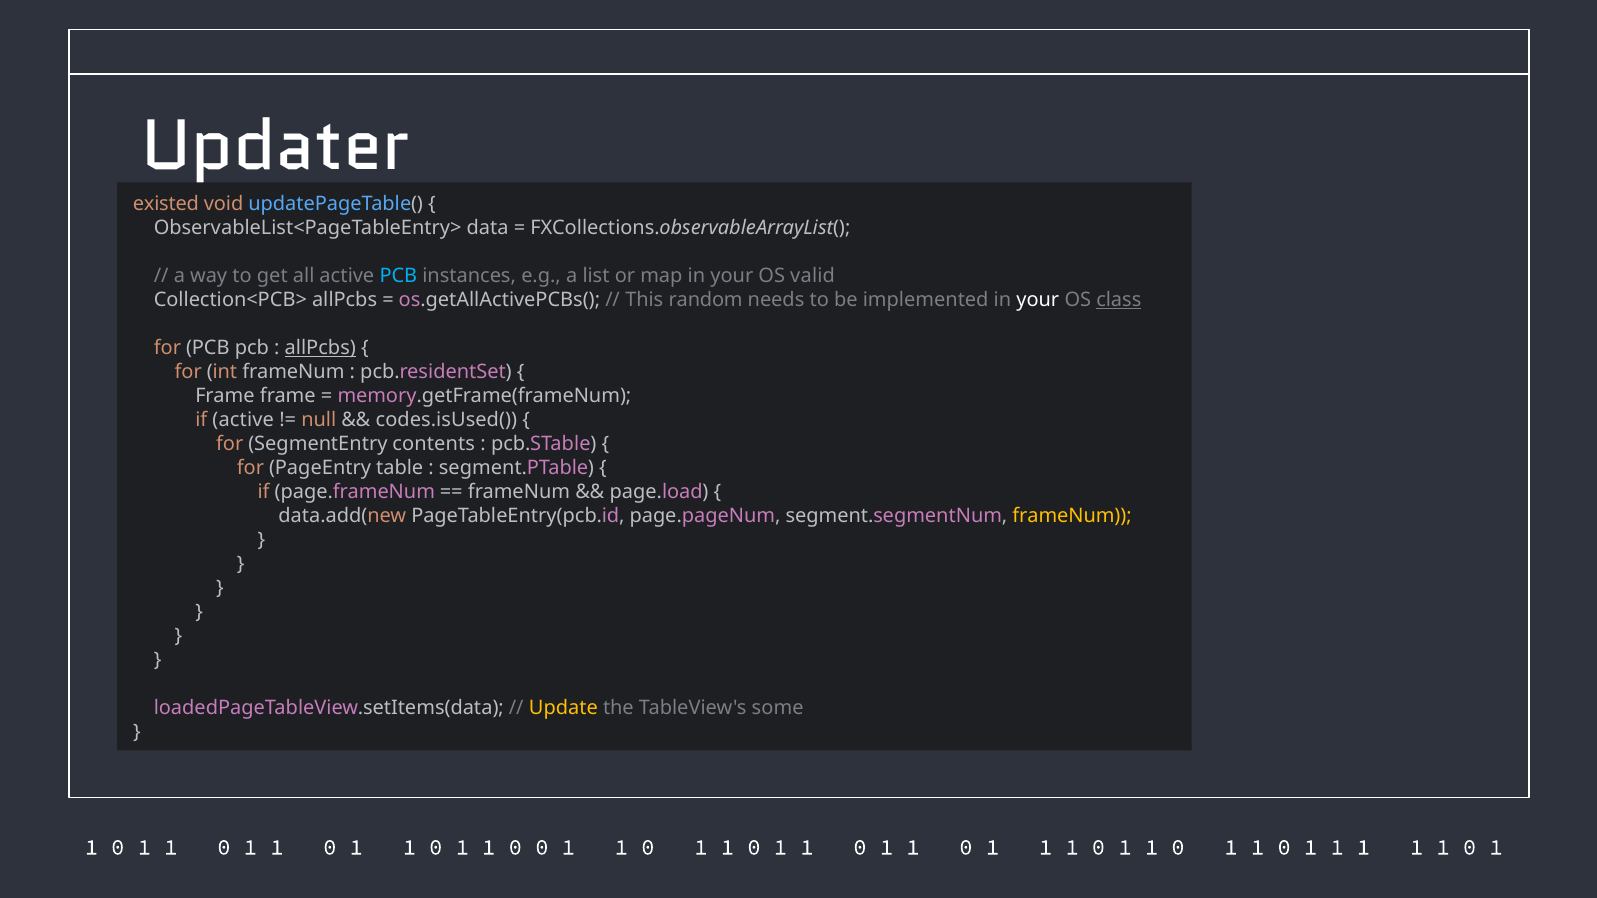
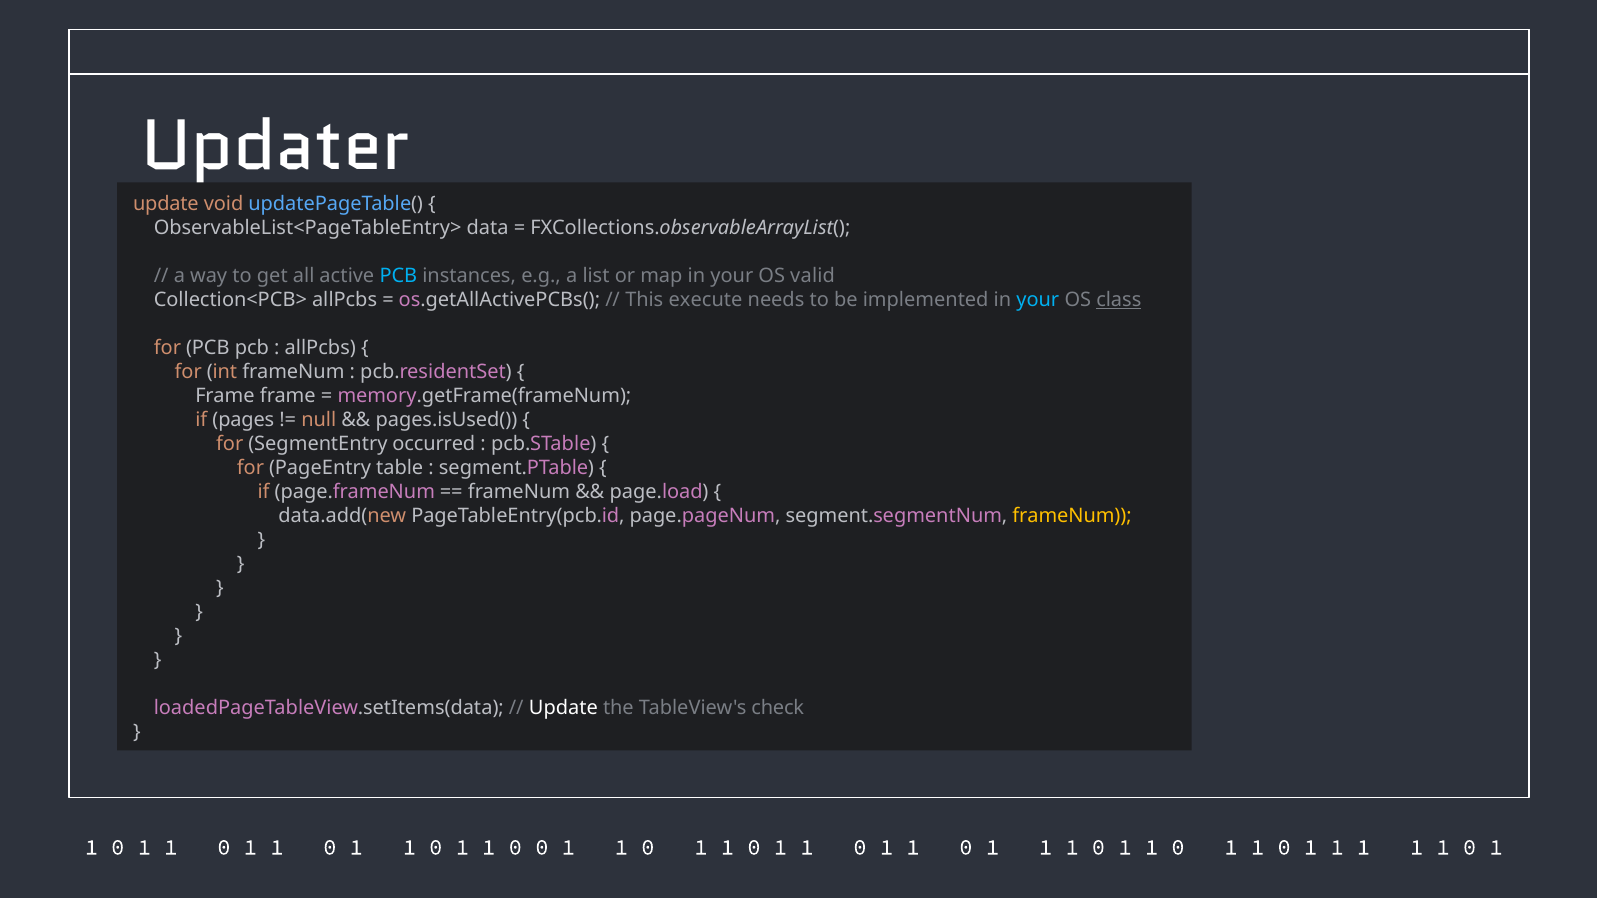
existed at (166, 204): existed -> update
random: random -> execute
your at (1038, 300) colour: white -> light blue
allPcbs at (320, 348) underline: present -> none
if active: active -> pages
codes.isUsed(: codes.isUsed( -> pages.isUsed(
contents: contents -> occurred
Update at (563, 708) colour: yellow -> white
some: some -> check
